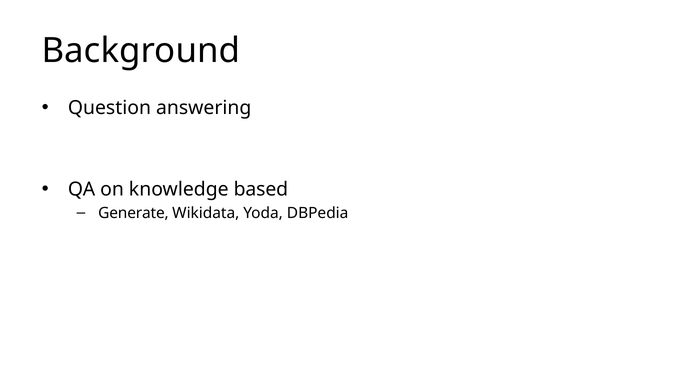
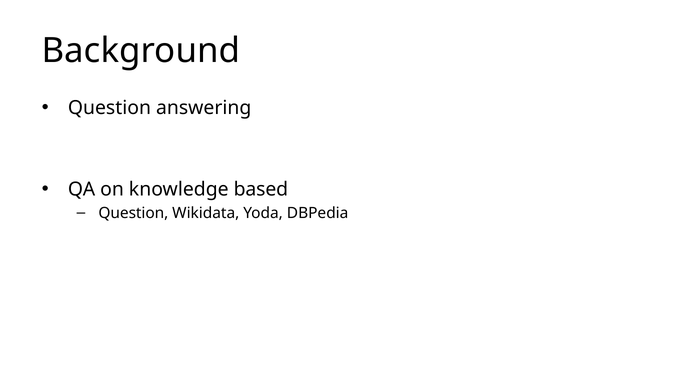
Generate at (133, 213): Generate -> Question
